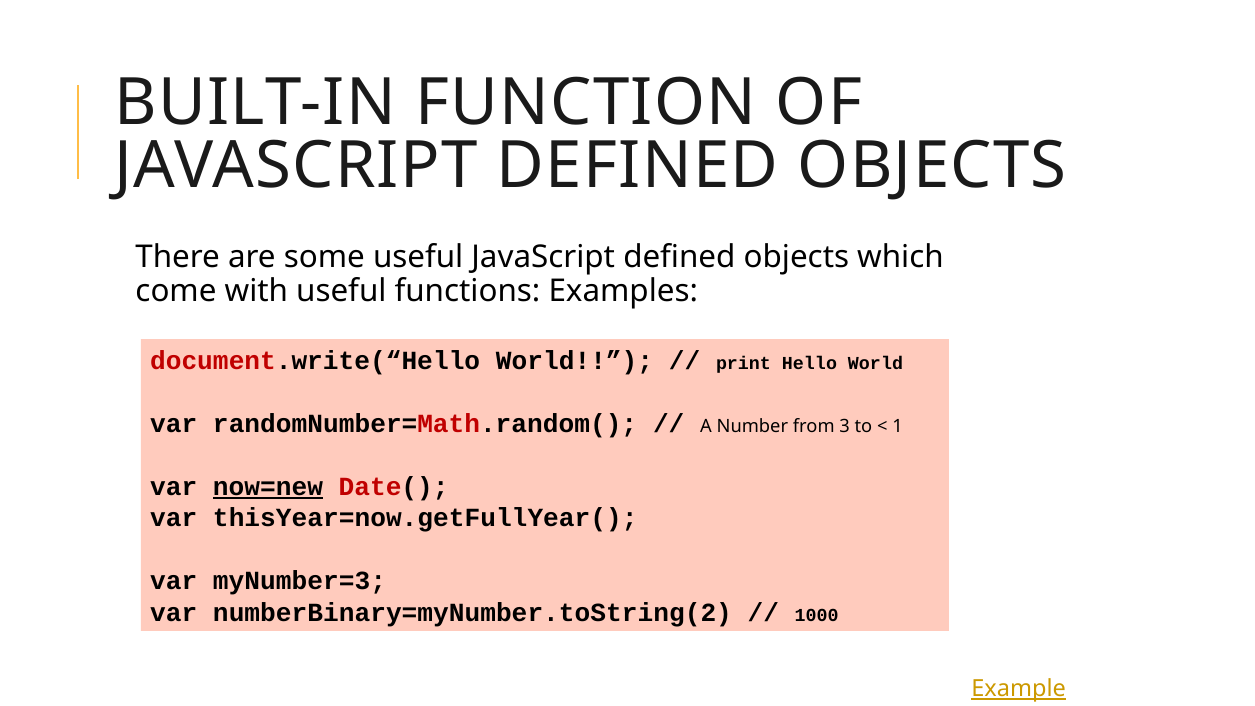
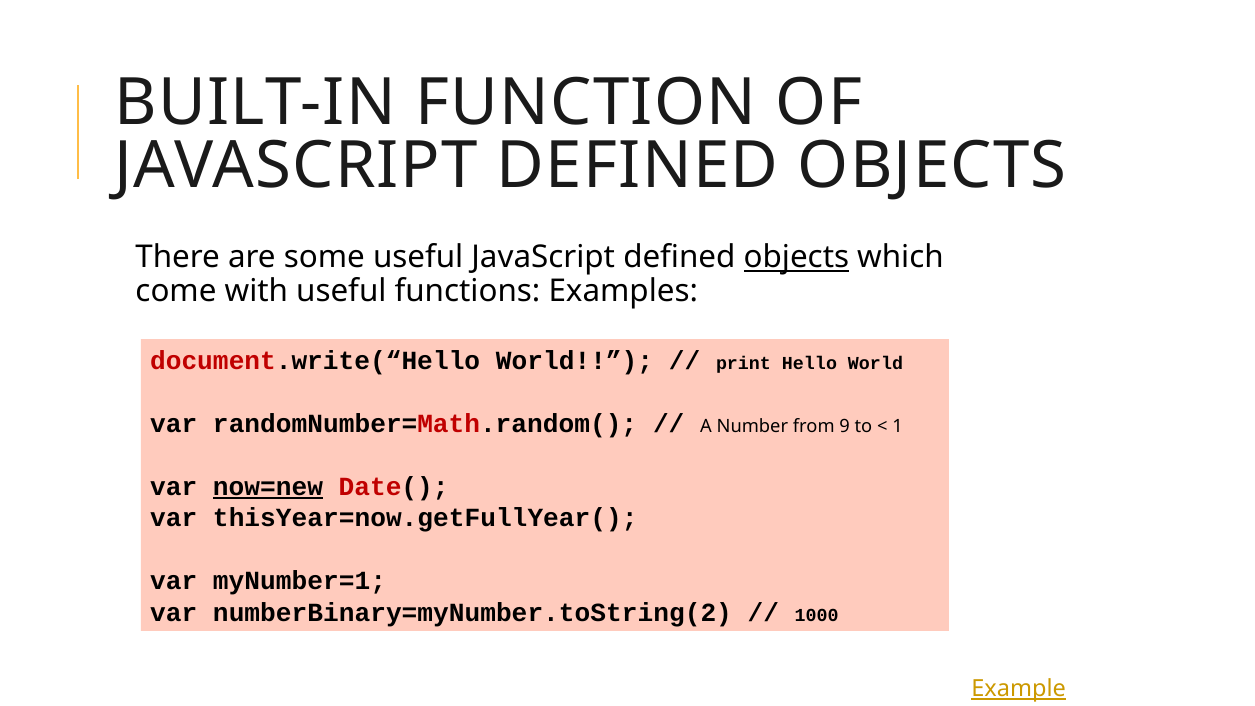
objects at (796, 258) underline: none -> present
3: 3 -> 9
myNumber=3: myNumber=3 -> myNumber=1
